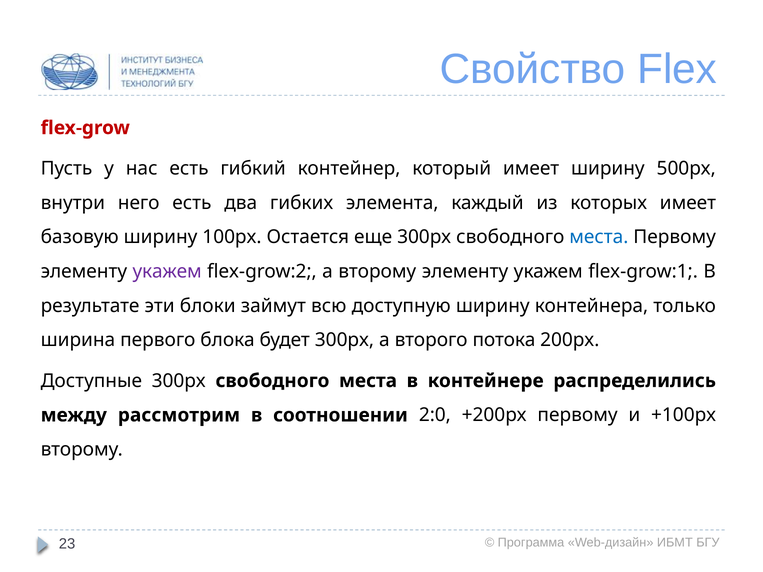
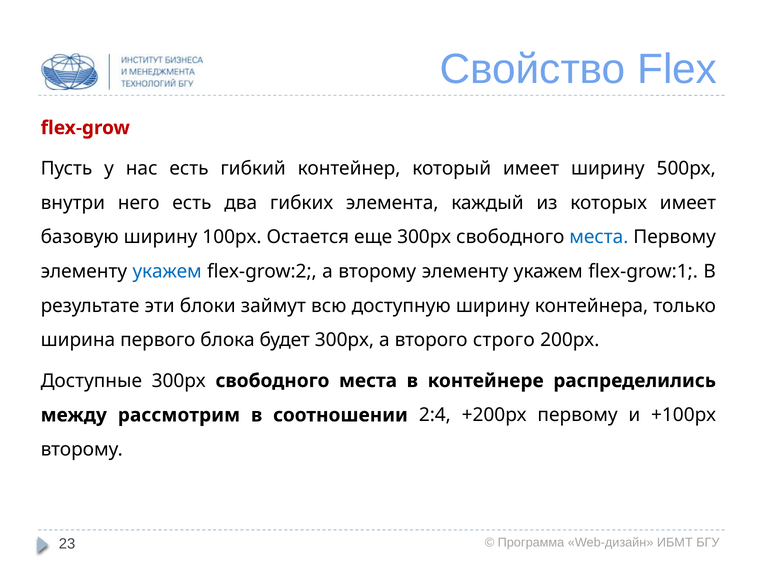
укажем at (167, 272) colour: purple -> blue
потока: потока -> строго
2:0: 2:0 -> 2:4
